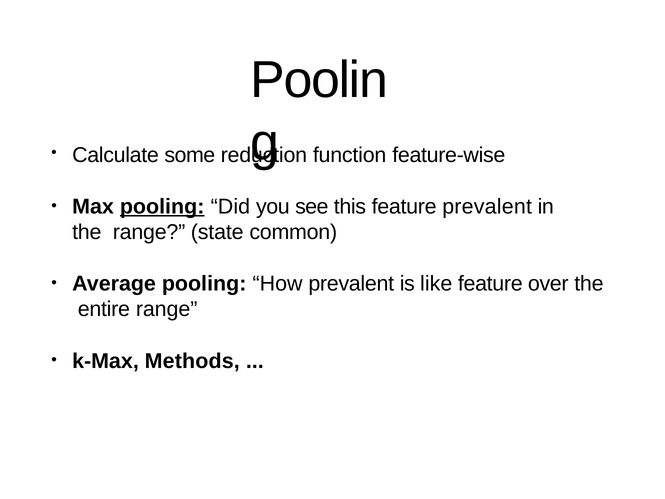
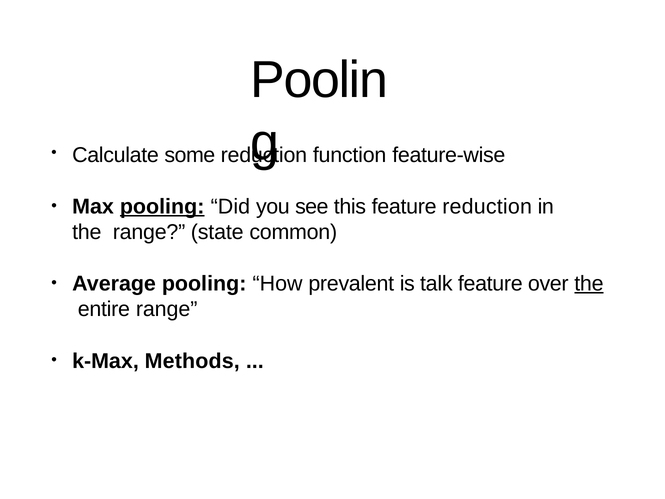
feature prevalent: prevalent -> reduction
like: like -> talk
the at (589, 284) underline: none -> present
